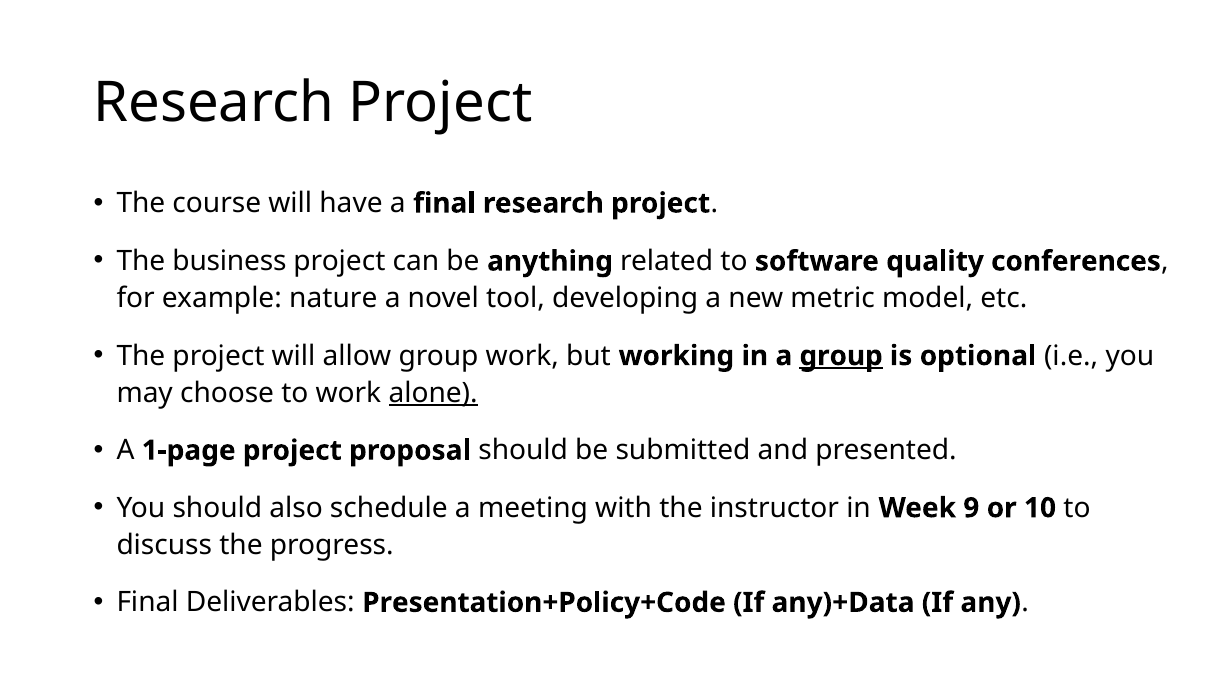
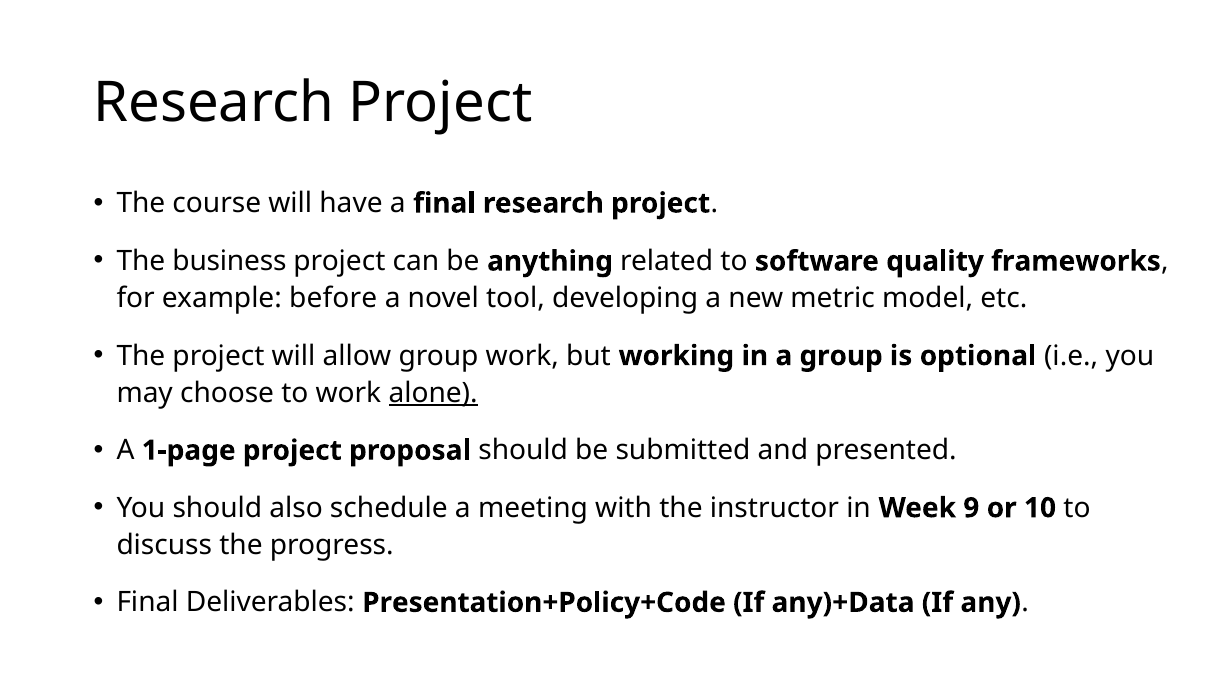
conferences: conferences -> frameworks
nature: nature -> before
group at (841, 356) underline: present -> none
